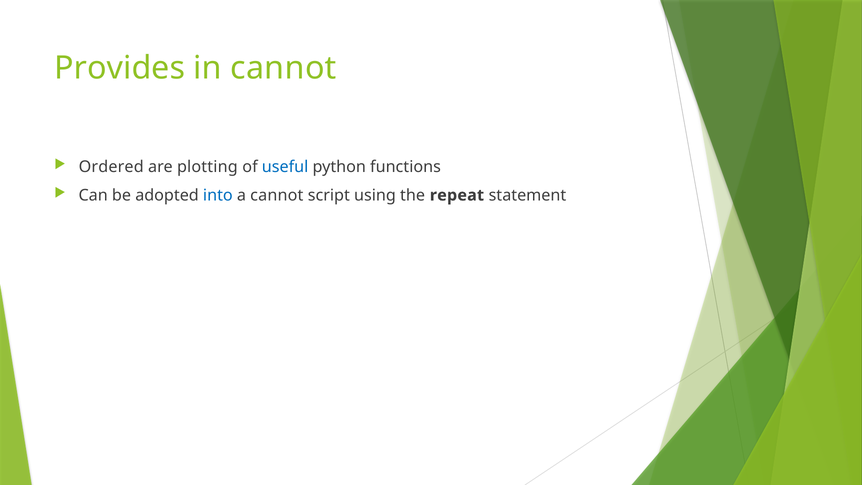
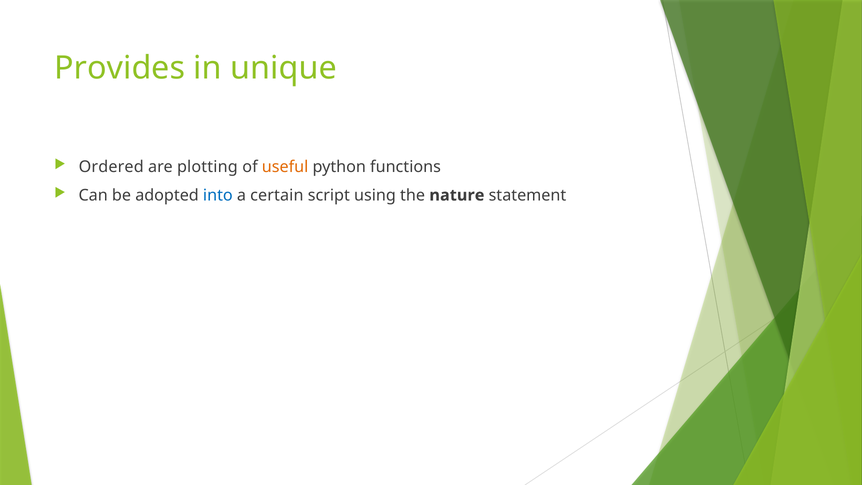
in cannot: cannot -> unique
useful colour: blue -> orange
a cannot: cannot -> certain
repeat: repeat -> nature
